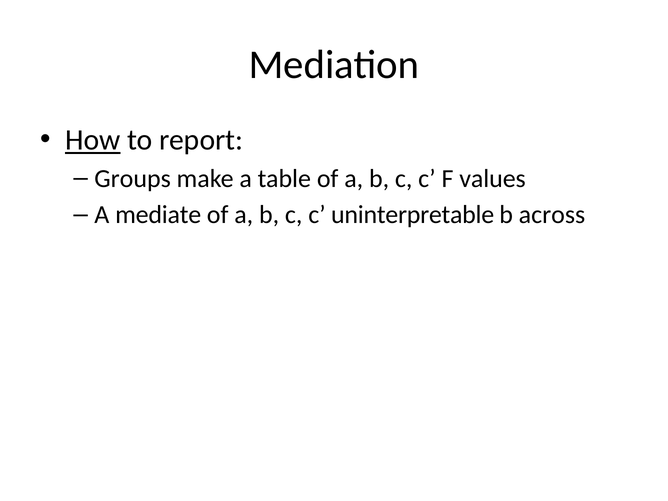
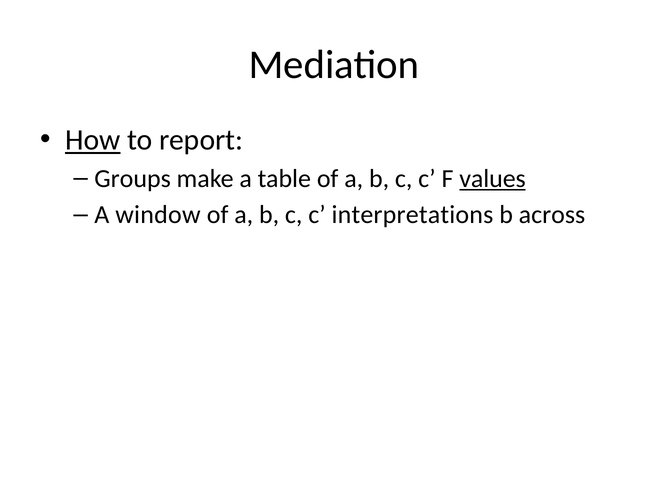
values underline: none -> present
mediate: mediate -> window
uninterpretable: uninterpretable -> interpretations
